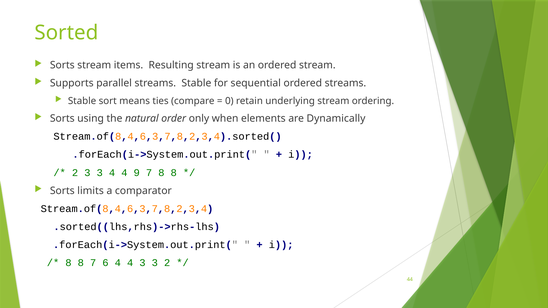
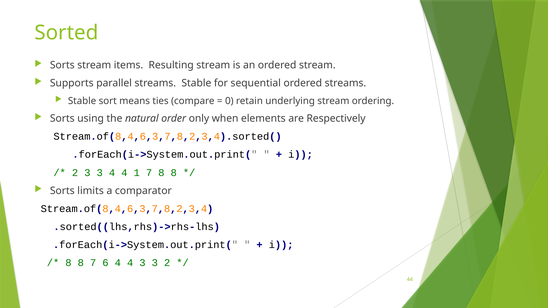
Dynamically: Dynamically -> Respectively
9: 9 -> 1
